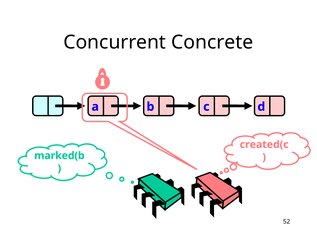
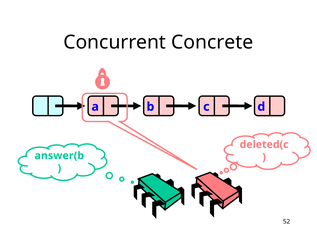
created(c: created(c -> deleted(c
marked(b: marked(b -> answer(b
